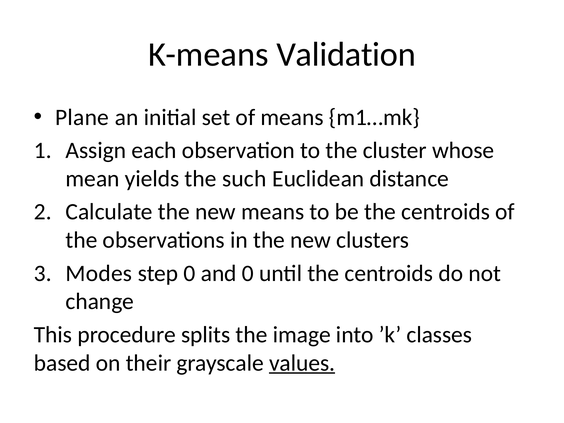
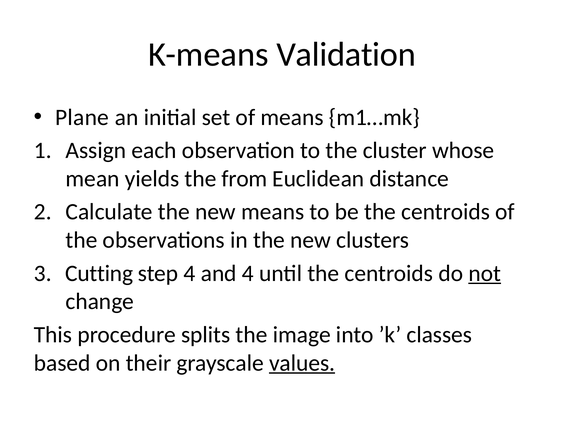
such: such -> from
Modes: Modes -> Cutting
step 0: 0 -> 4
and 0: 0 -> 4
not underline: none -> present
